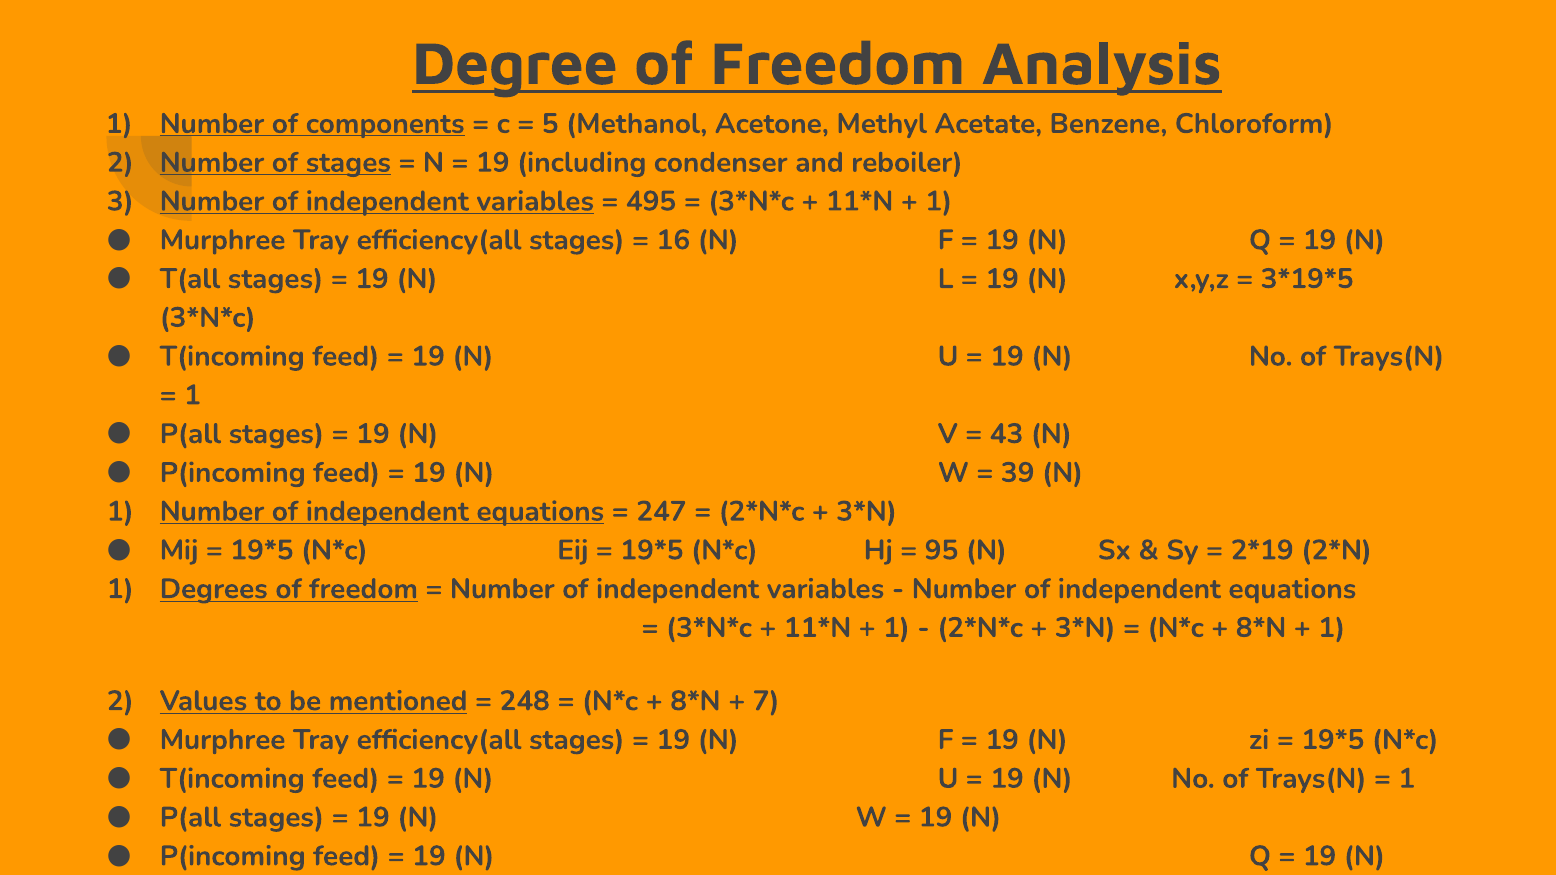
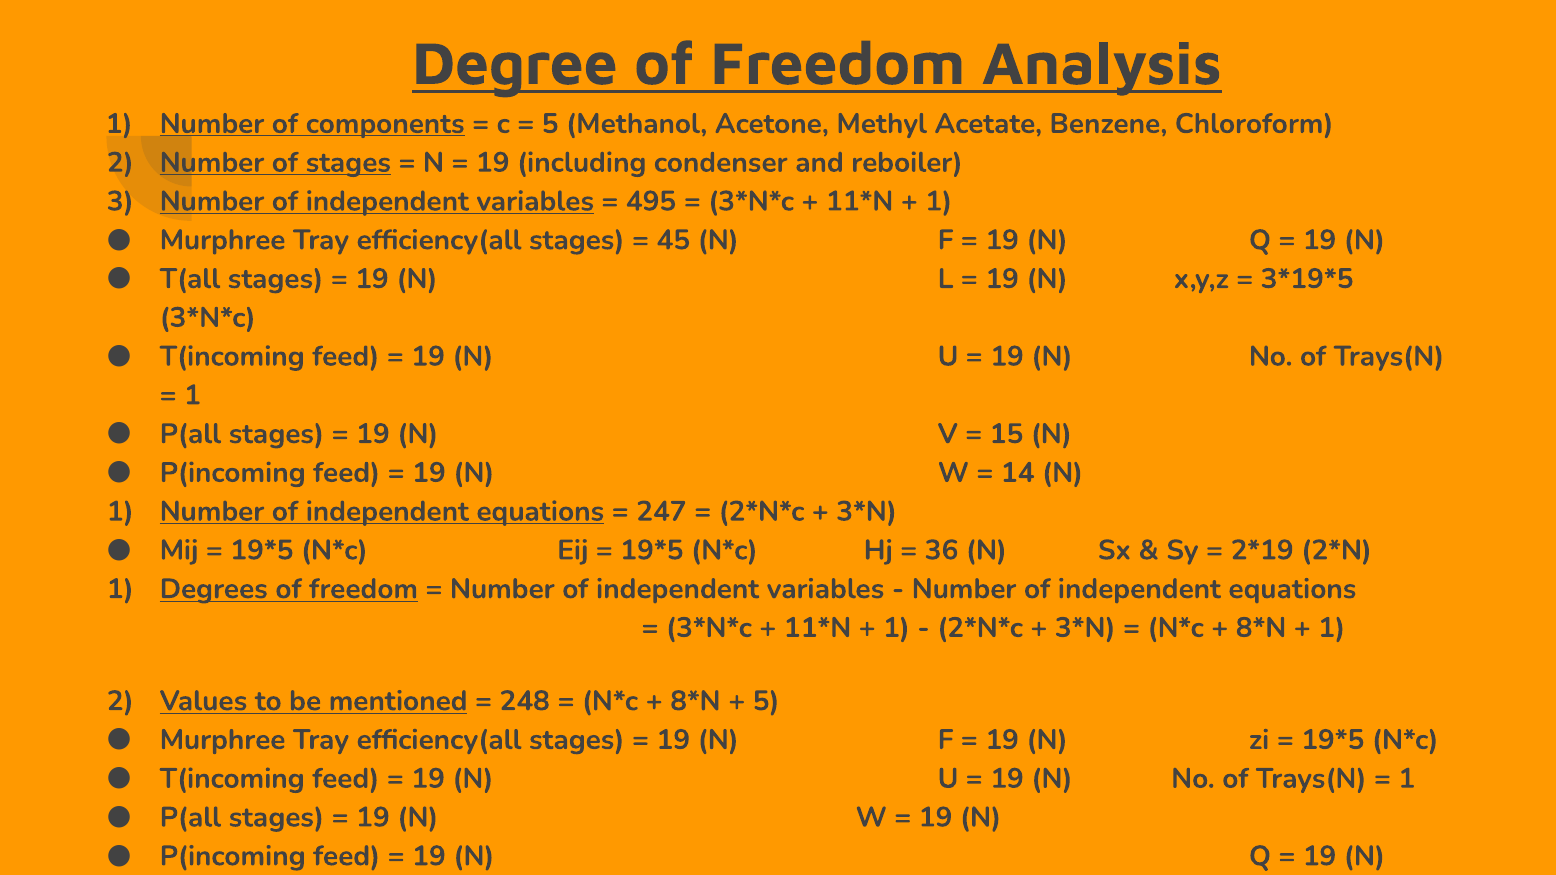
16: 16 -> 45
43: 43 -> 15
39: 39 -> 14
95: 95 -> 36
7 at (766, 701): 7 -> 5
